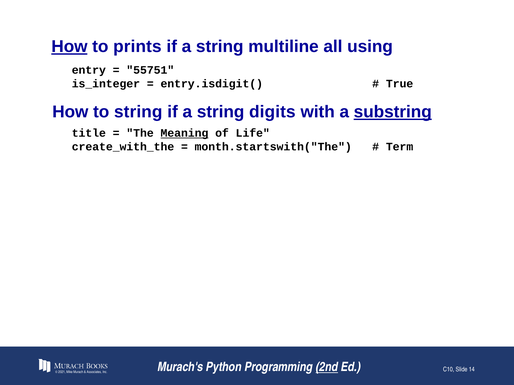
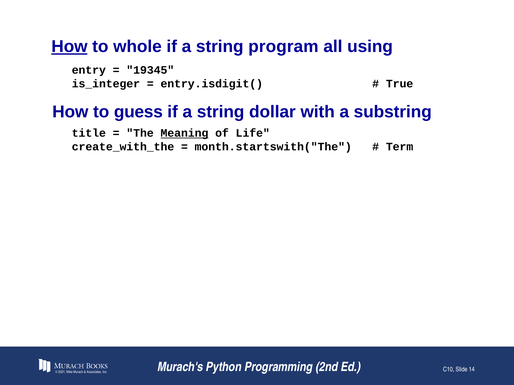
prints: prints -> whole
multiline: multiline -> program
55751: 55751 -> 19345
to string: string -> guess
digits: digits -> dollar
substring underline: present -> none
2nd underline: present -> none
